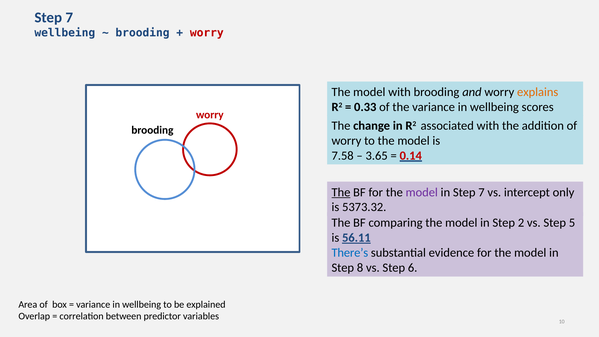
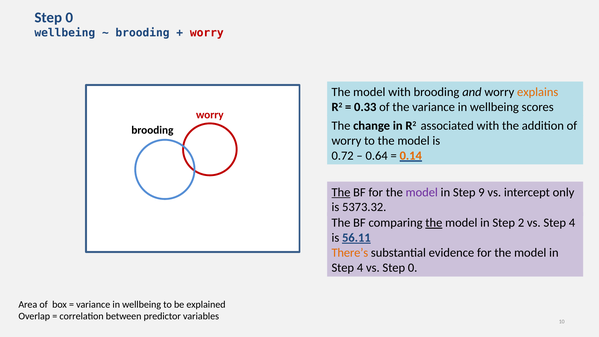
7 at (69, 17): 7 -> 0
7.58: 7.58 -> 0.72
3.65: 3.65 -> 0.64
0.14 colour: red -> orange
in Step 7: 7 -> 9
the at (434, 223) underline: none -> present
vs Step 5: 5 -> 4
There’s colour: blue -> orange
8 at (360, 268): 8 -> 4
vs Step 6: 6 -> 0
